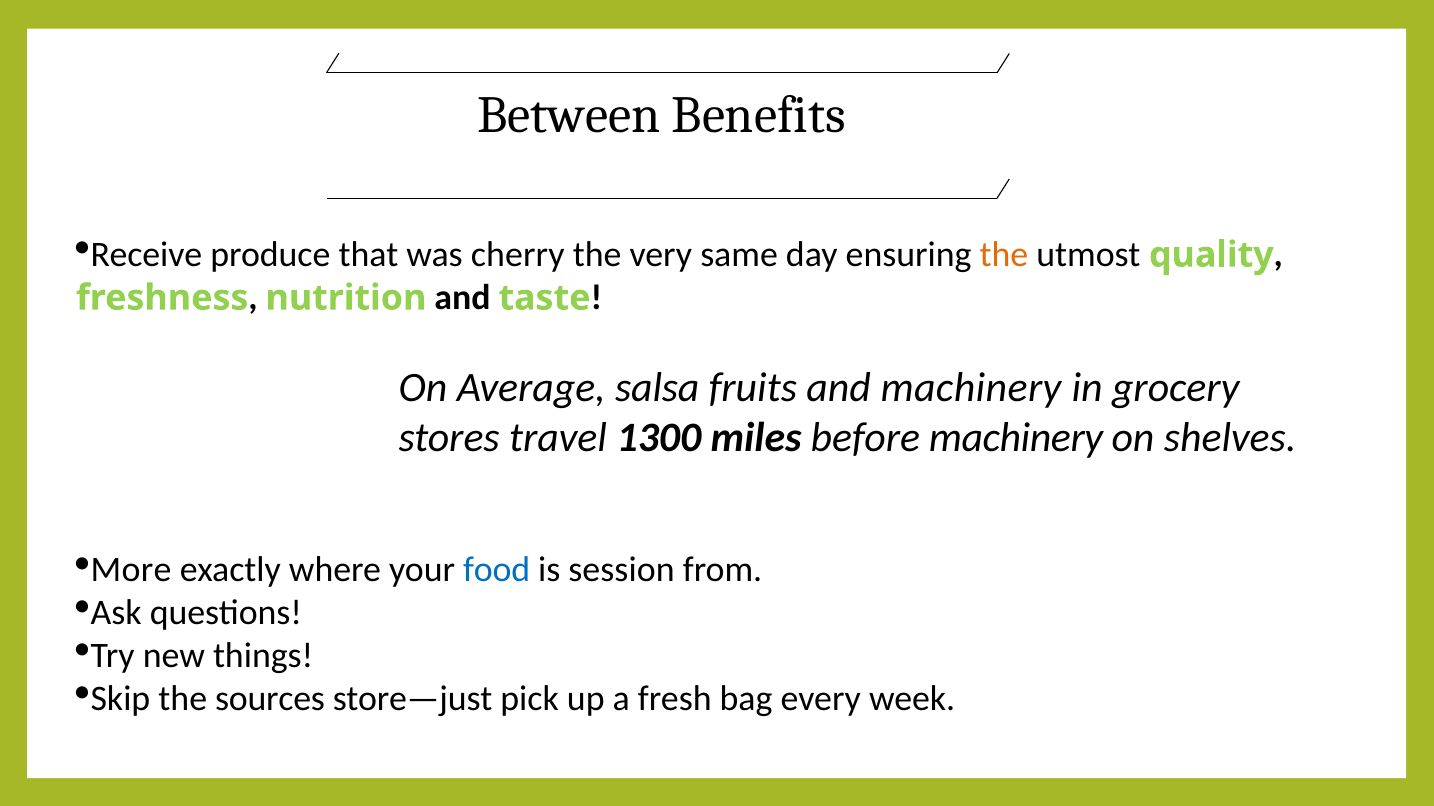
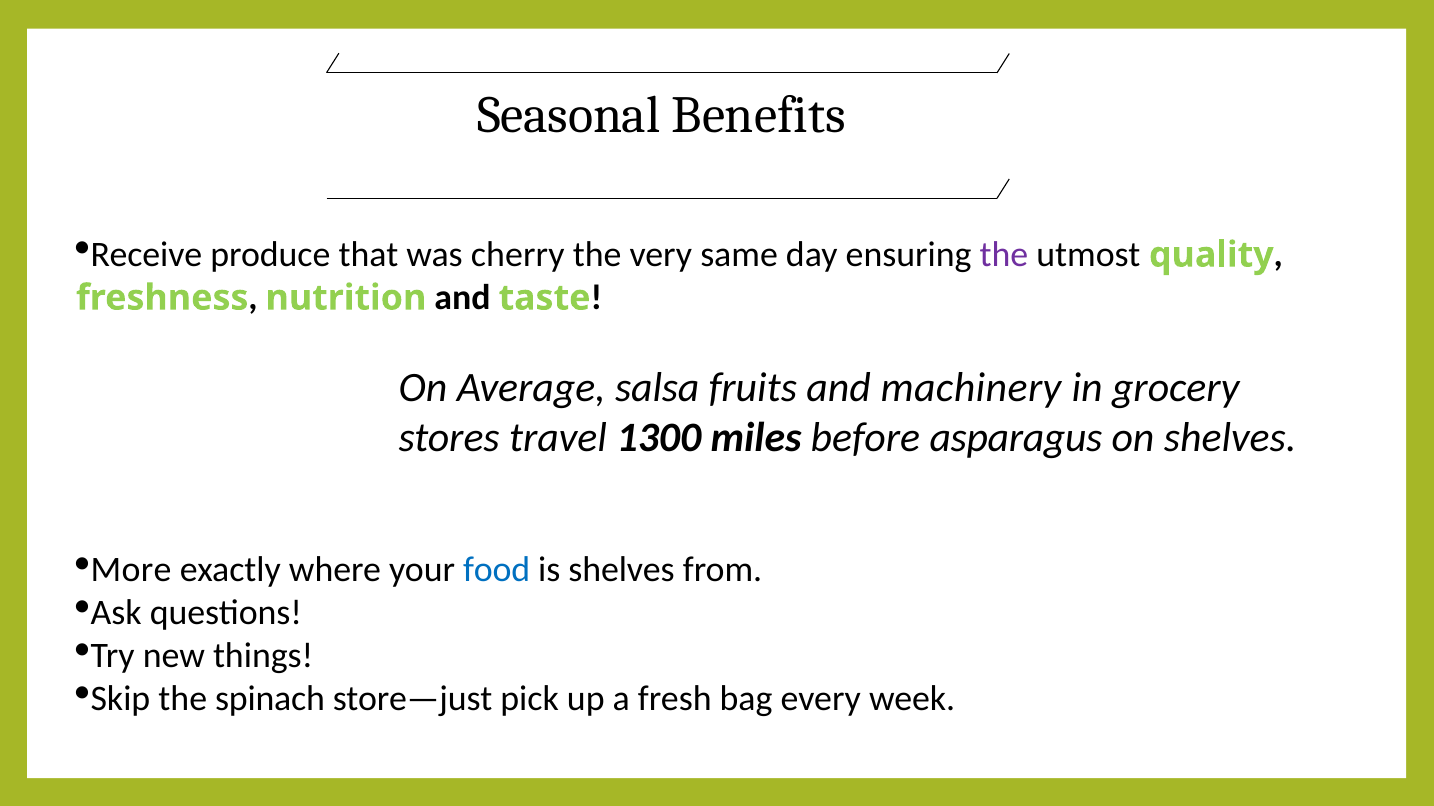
Between: Between -> Seasonal
the at (1004, 255) colour: orange -> purple
before machinery: machinery -> asparagus
is session: session -> shelves
sources: sources -> spinach
